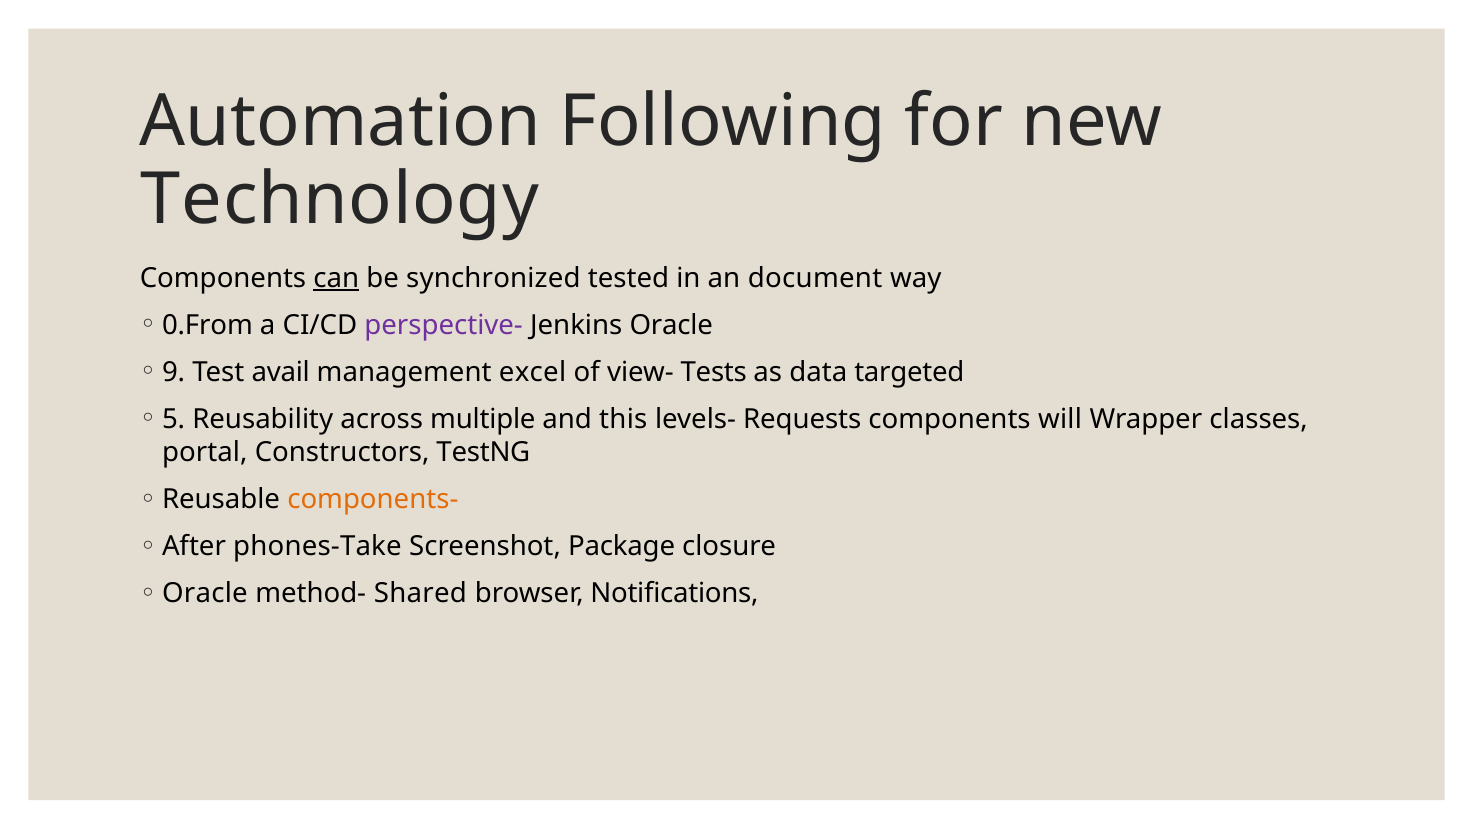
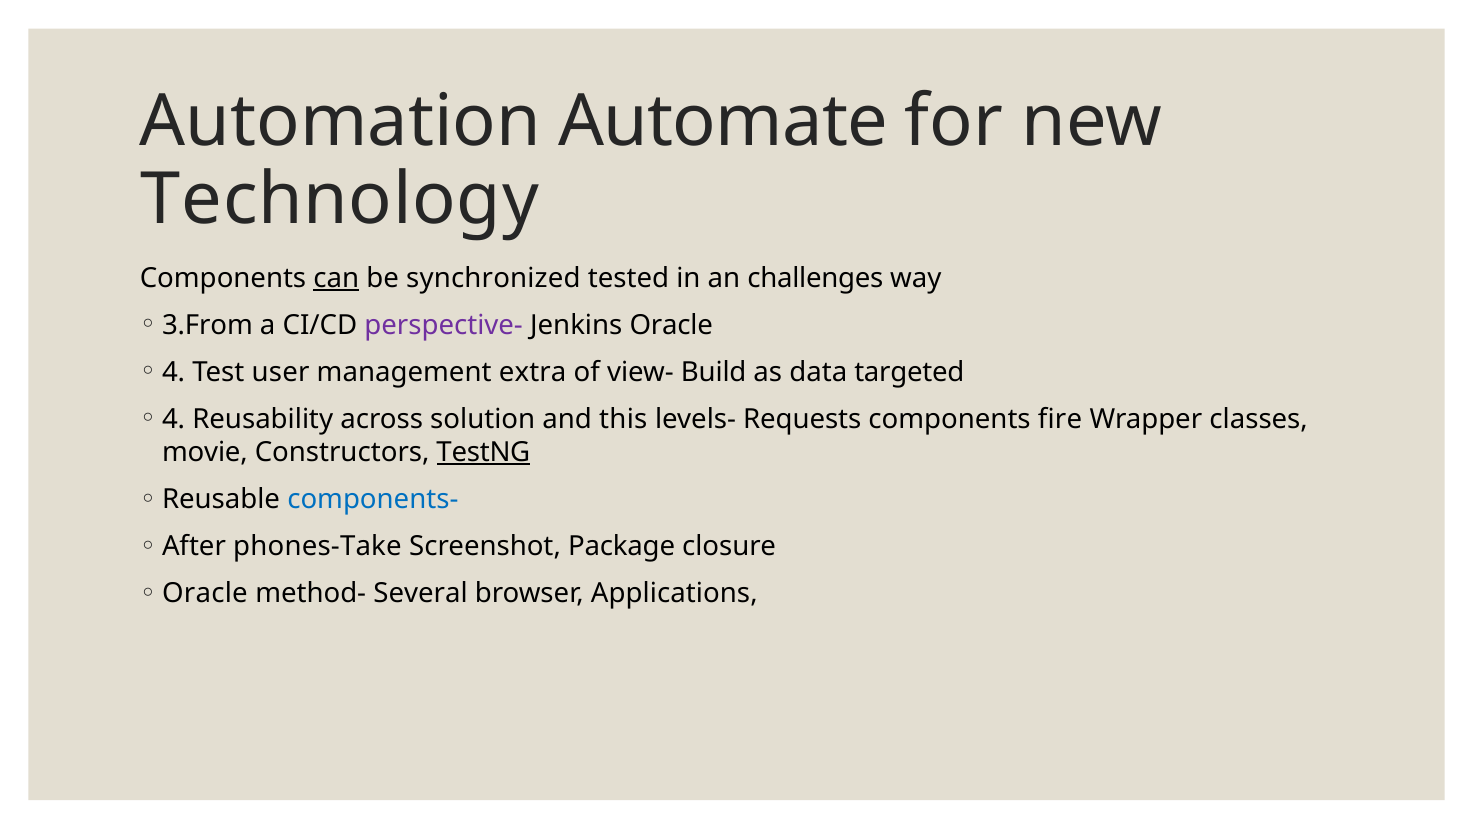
Following: Following -> Automate
document: document -> challenges
0.From: 0.From -> 3.From
9 at (174, 372): 9 -> 4
avail: avail -> user
excel: excel -> extra
Tests: Tests -> Build
5 at (174, 419): 5 -> 4
multiple: multiple -> solution
will: will -> fire
portal: portal -> movie
TestNG underline: none -> present
components- colour: orange -> blue
Shared: Shared -> Several
Notifications: Notifications -> Applications
